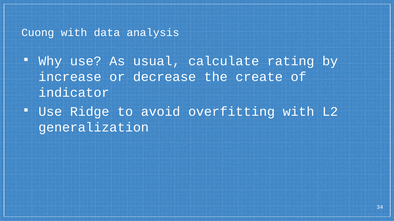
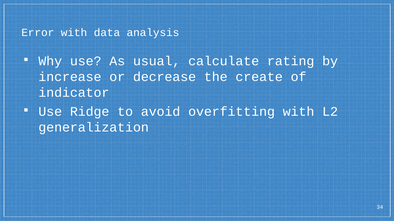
Cuong: Cuong -> Error
